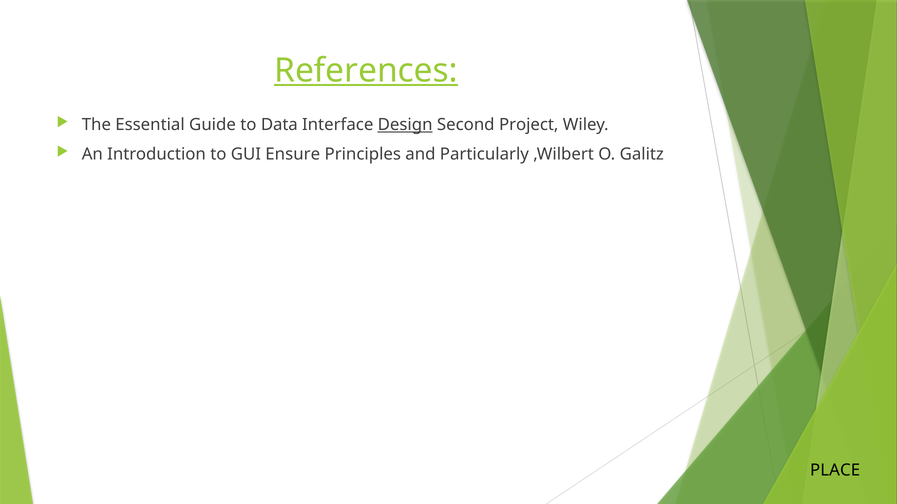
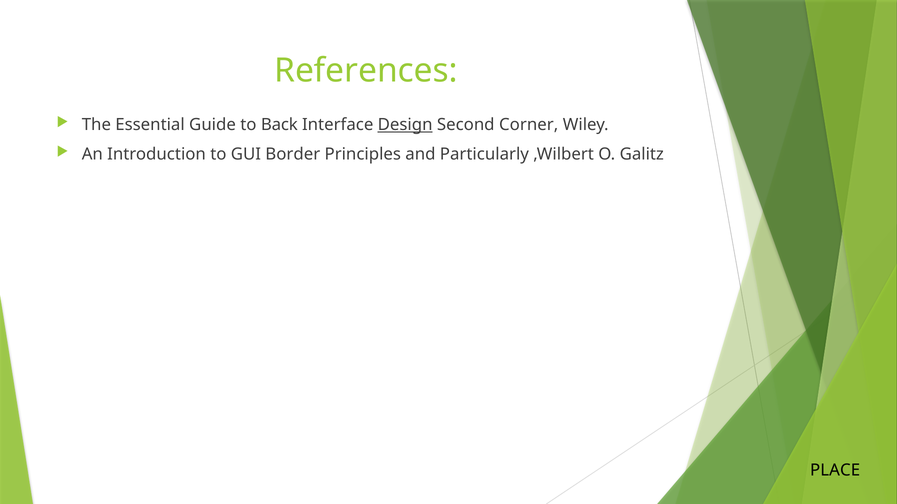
References underline: present -> none
Data: Data -> Back
Project: Project -> Corner
Ensure: Ensure -> Border
